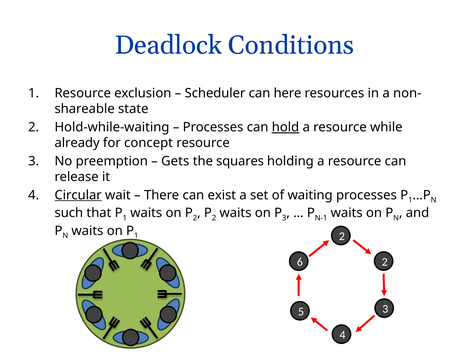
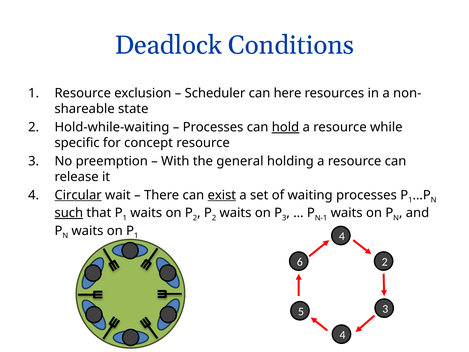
already: already -> specific
Gets: Gets -> With
squares: squares -> general
exist underline: none -> present
such underline: none -> present
2 at (342, 236): 2 -> 4
